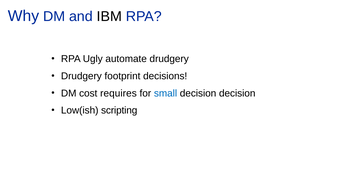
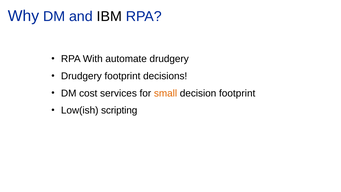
Ugly: Ugly -> With
requires: requires -> services
small colour: blue -> orange
decision decision: decision -> footprint
